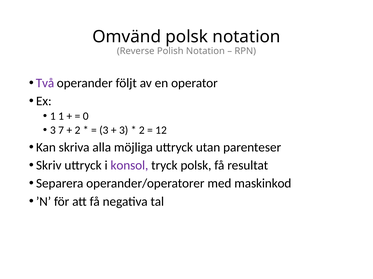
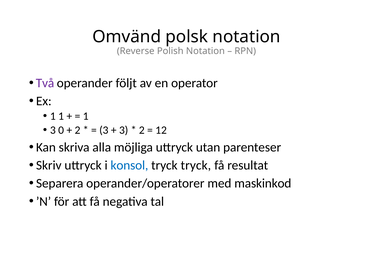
0 at (86, 116): 0 -> 1
7: 7 -> 0
konsol colour: purple -> blue
tryck polsk: polsk -> tryck
